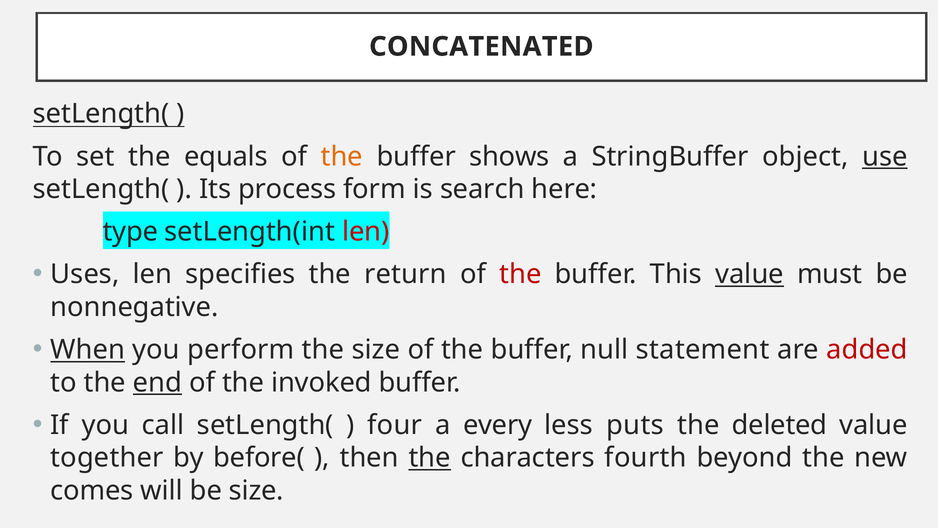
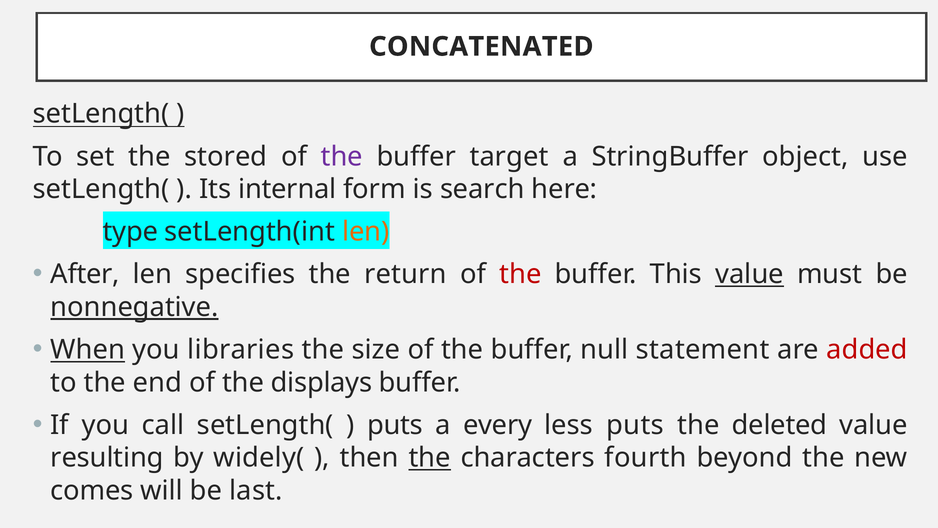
equals: equals -> stored
the at (342, 156) colour: orange -> purple
shows: shows -> target
use underline: present -> none
process: process -> internal
len at (366, 232) colour: red -> orange
Uses: Uses -> After
nonnegative underline: none -> present
perform: perform -> libraries
end underline: present -> none
invoked: invoked -> displays
four at (395, 425): four -> puts
together: together -> resulting
before(: before( -> widely(
be size: size -> last
